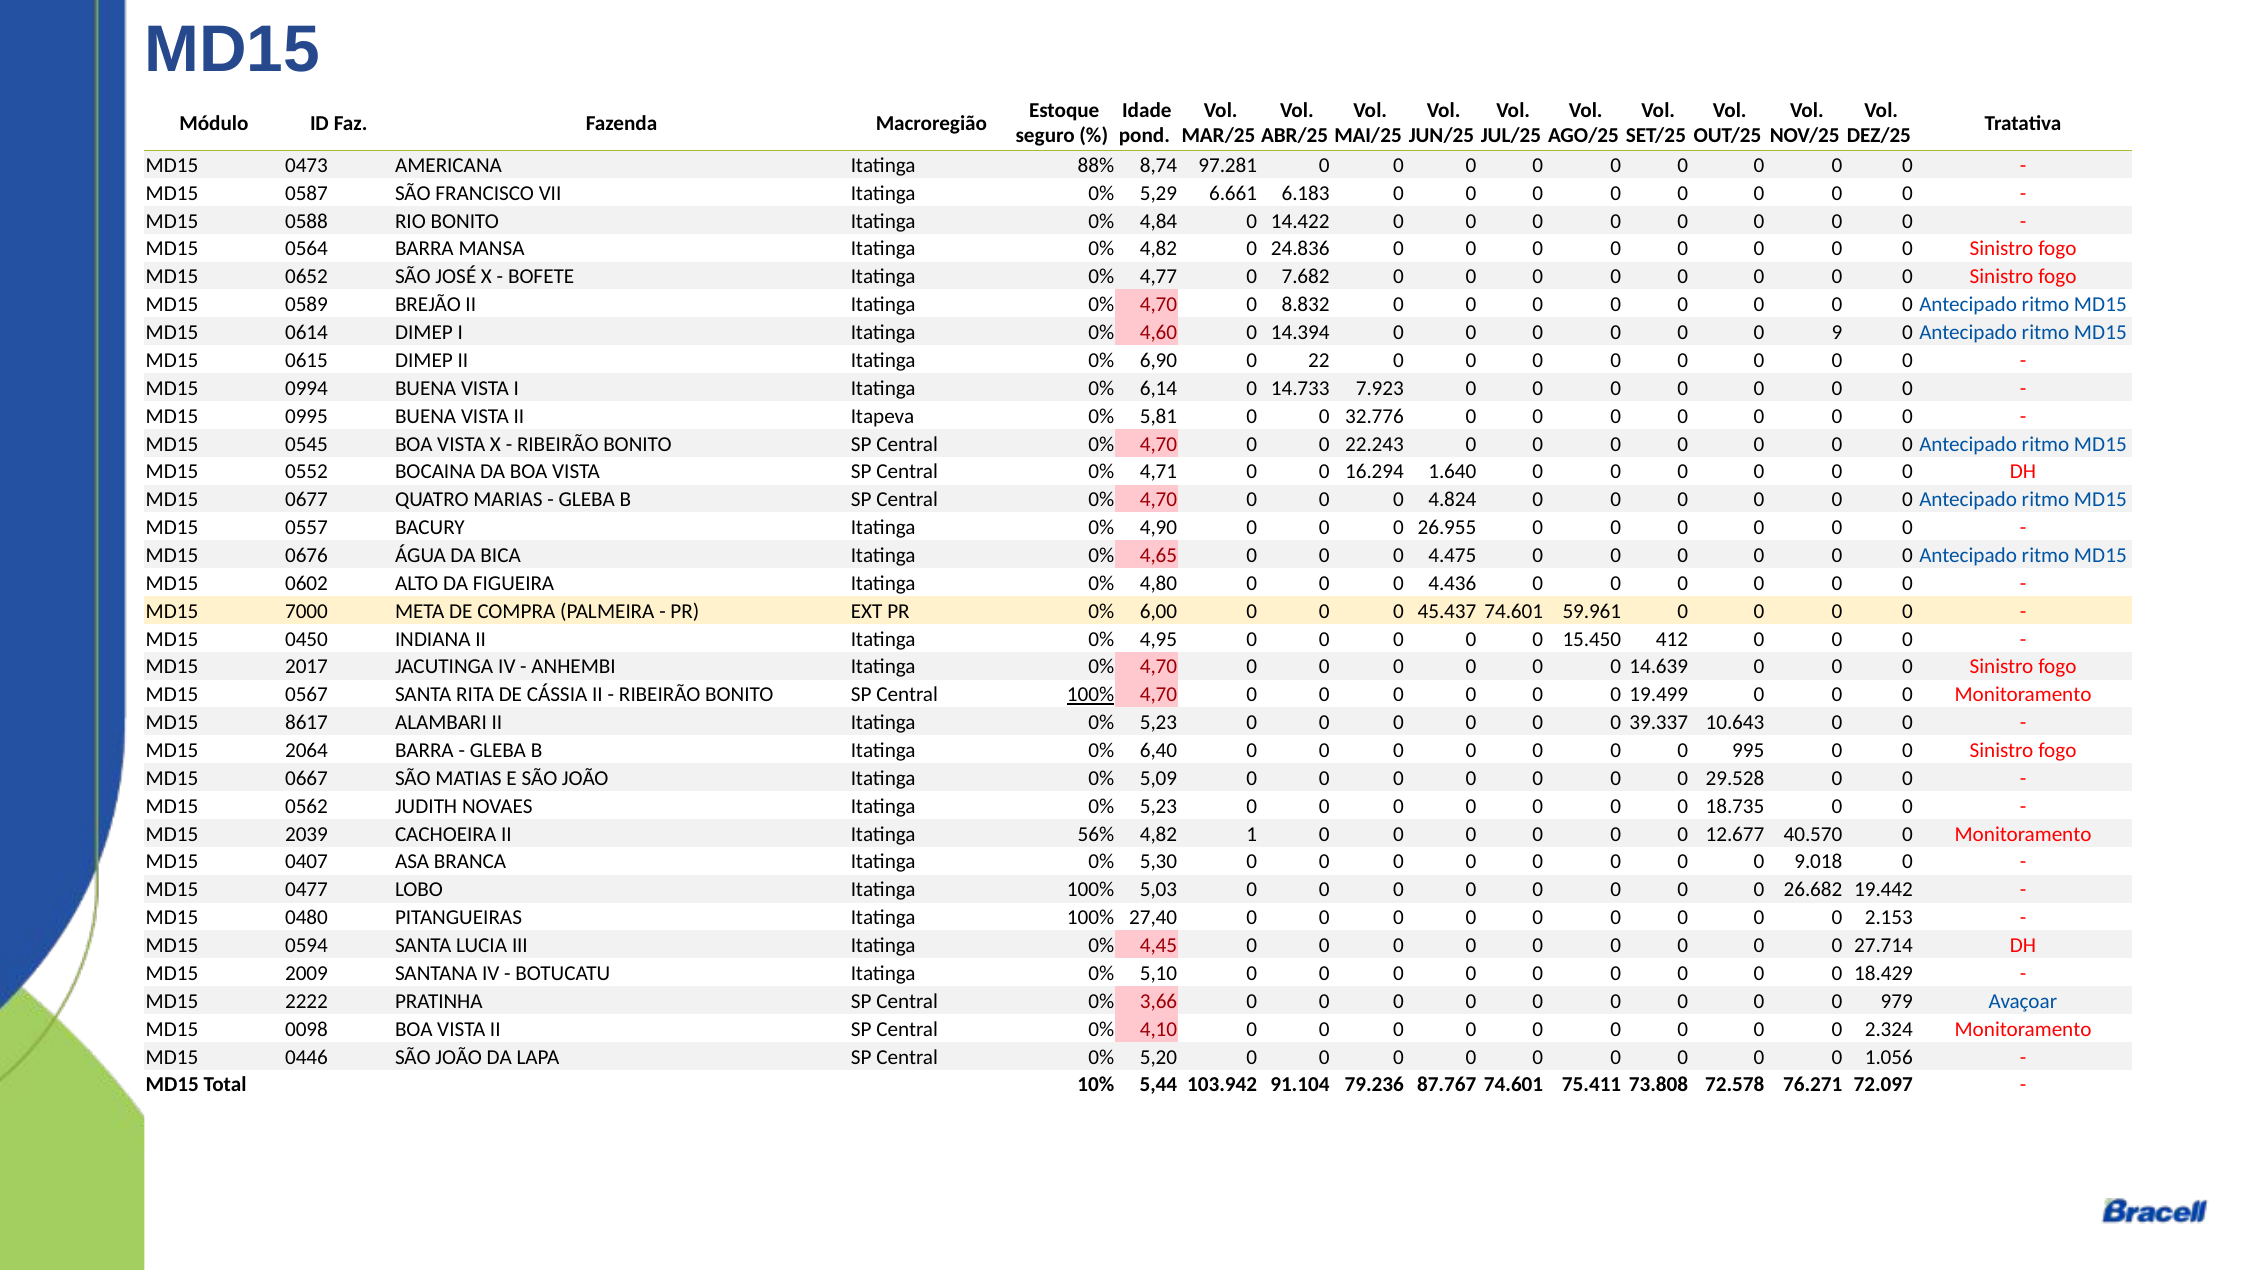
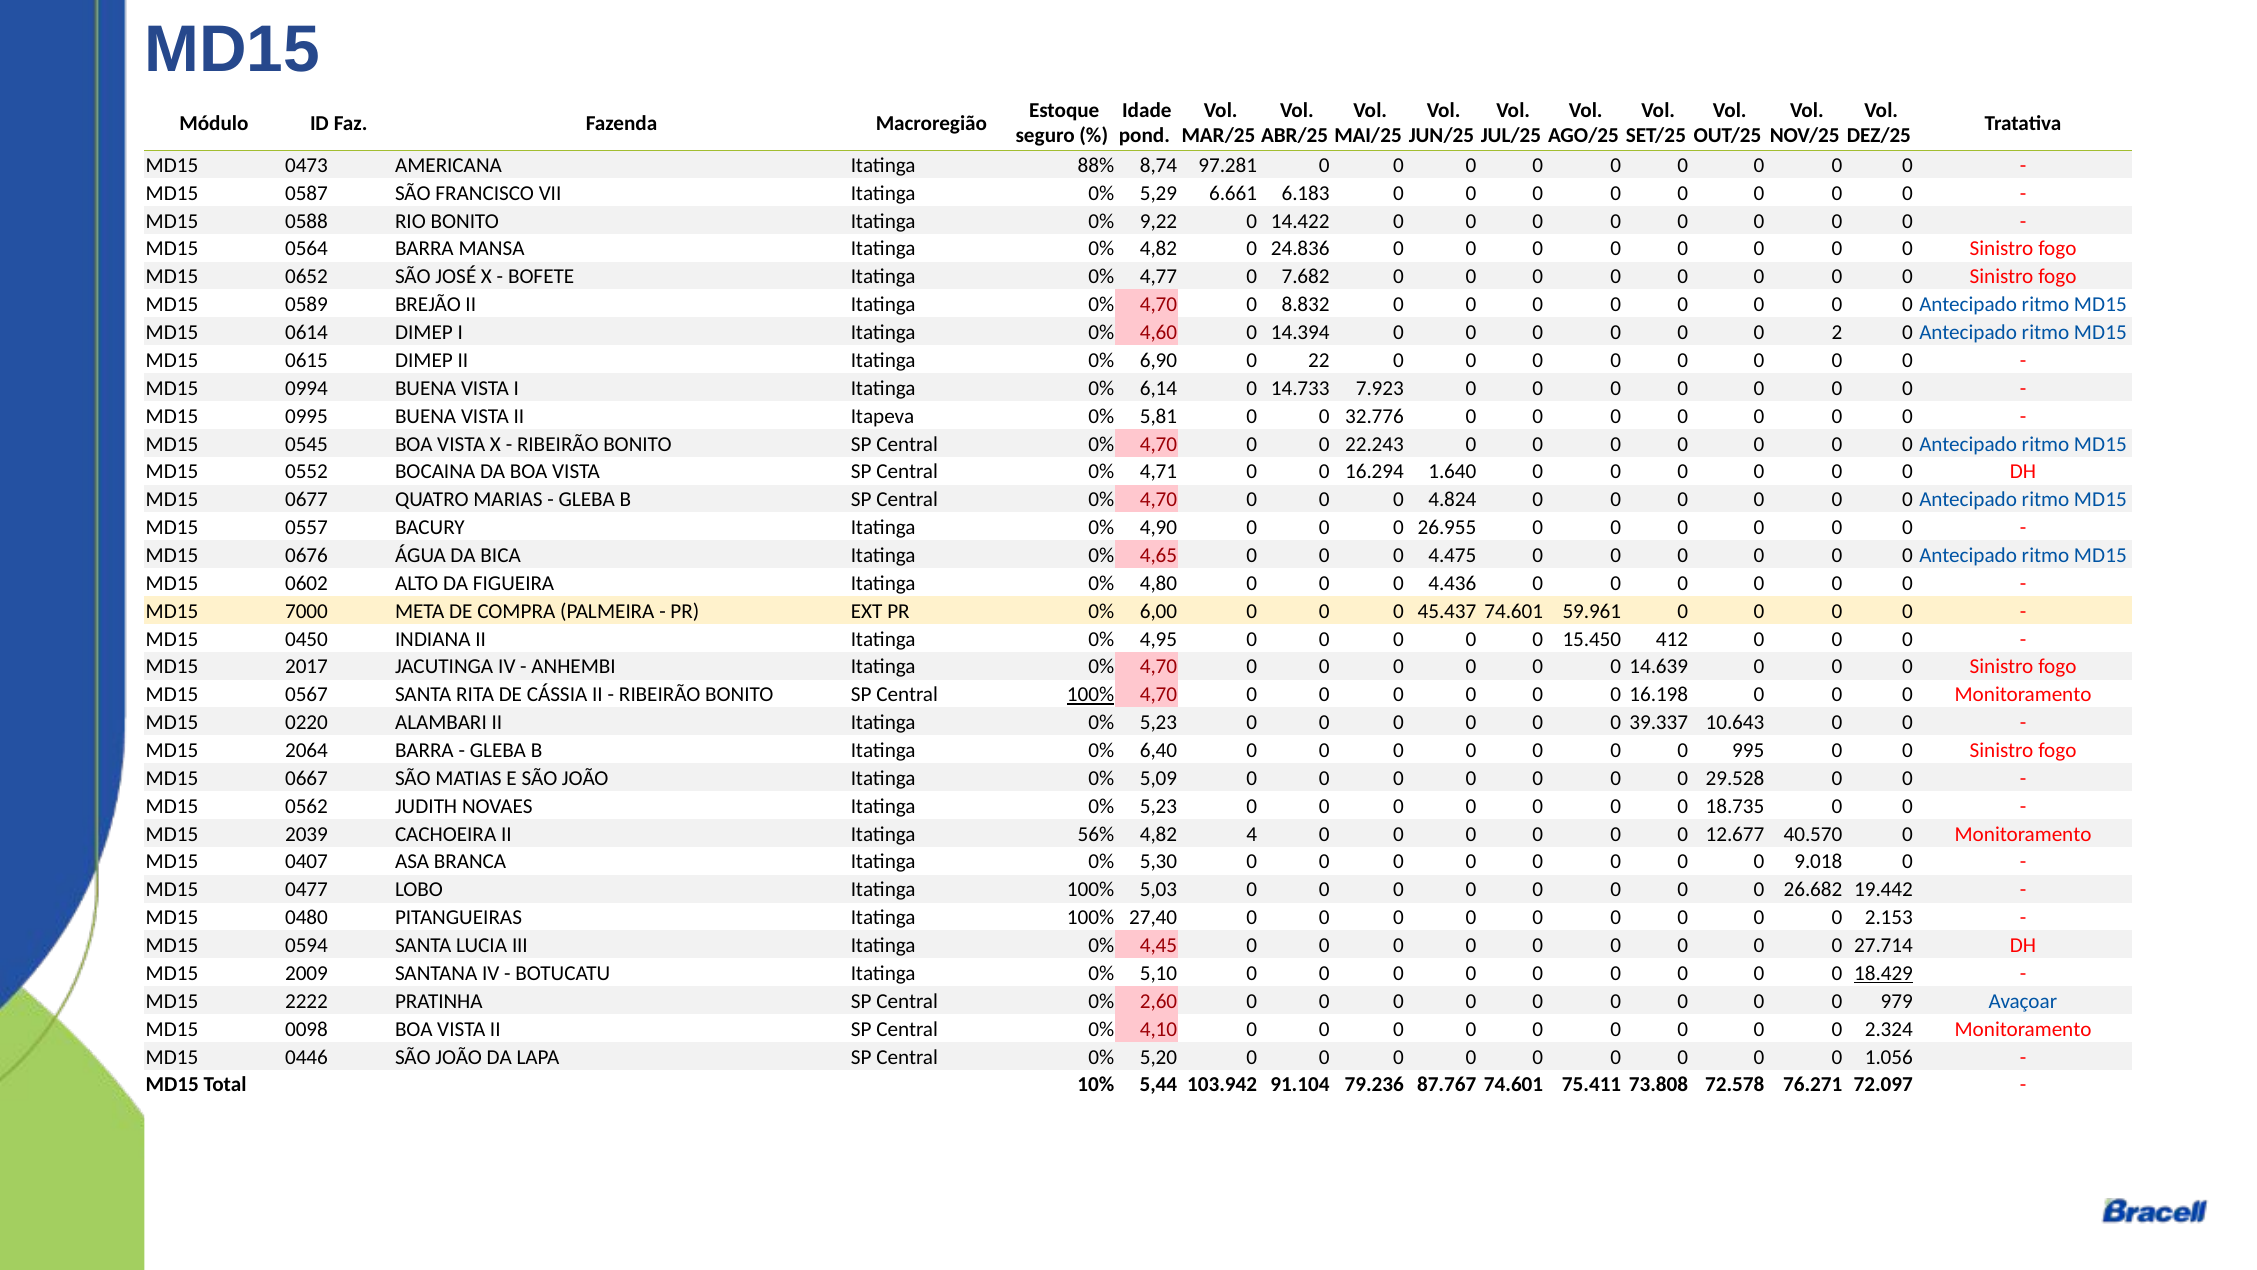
4,84: 4,84 -> 9,22
9: 9 -> 2
19.499: 19.499 -> 16.198
8617: 8617 -> 0220
1: 1 -> 4
18.429 underline: none -> present
3,66: 3,66 -> 2,60
